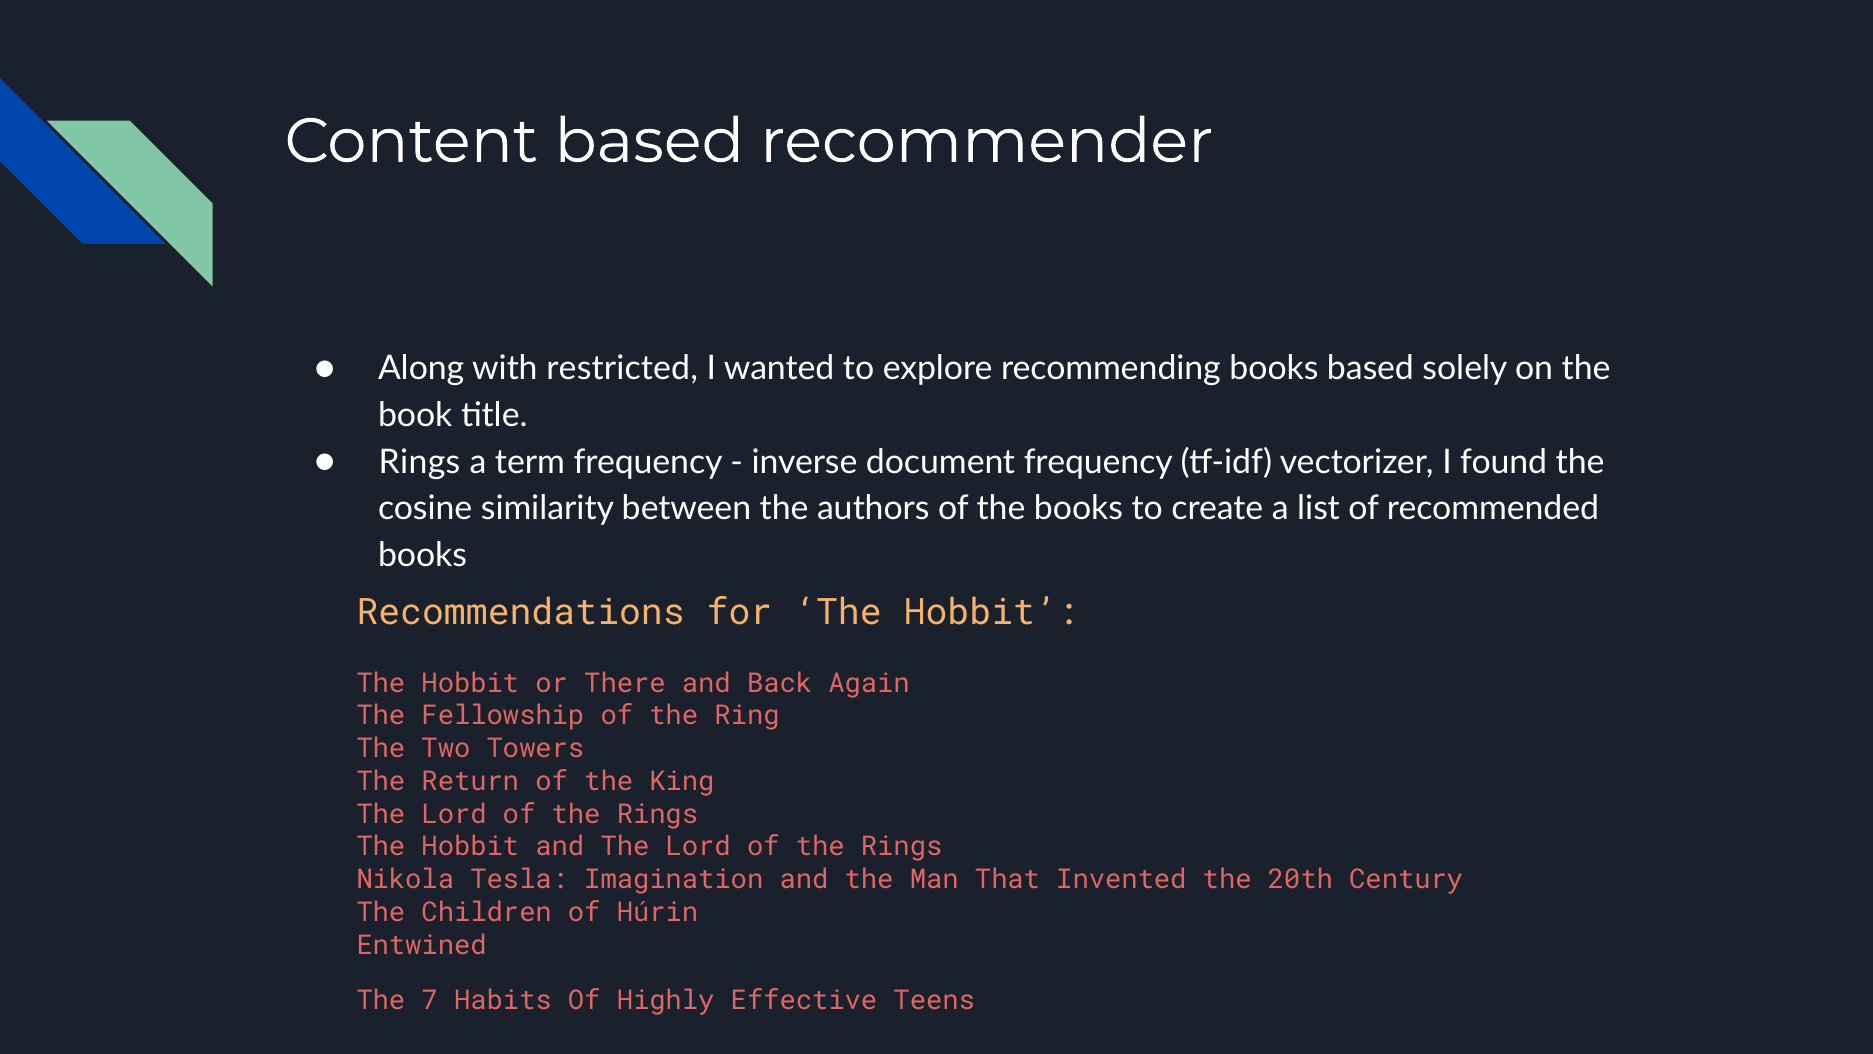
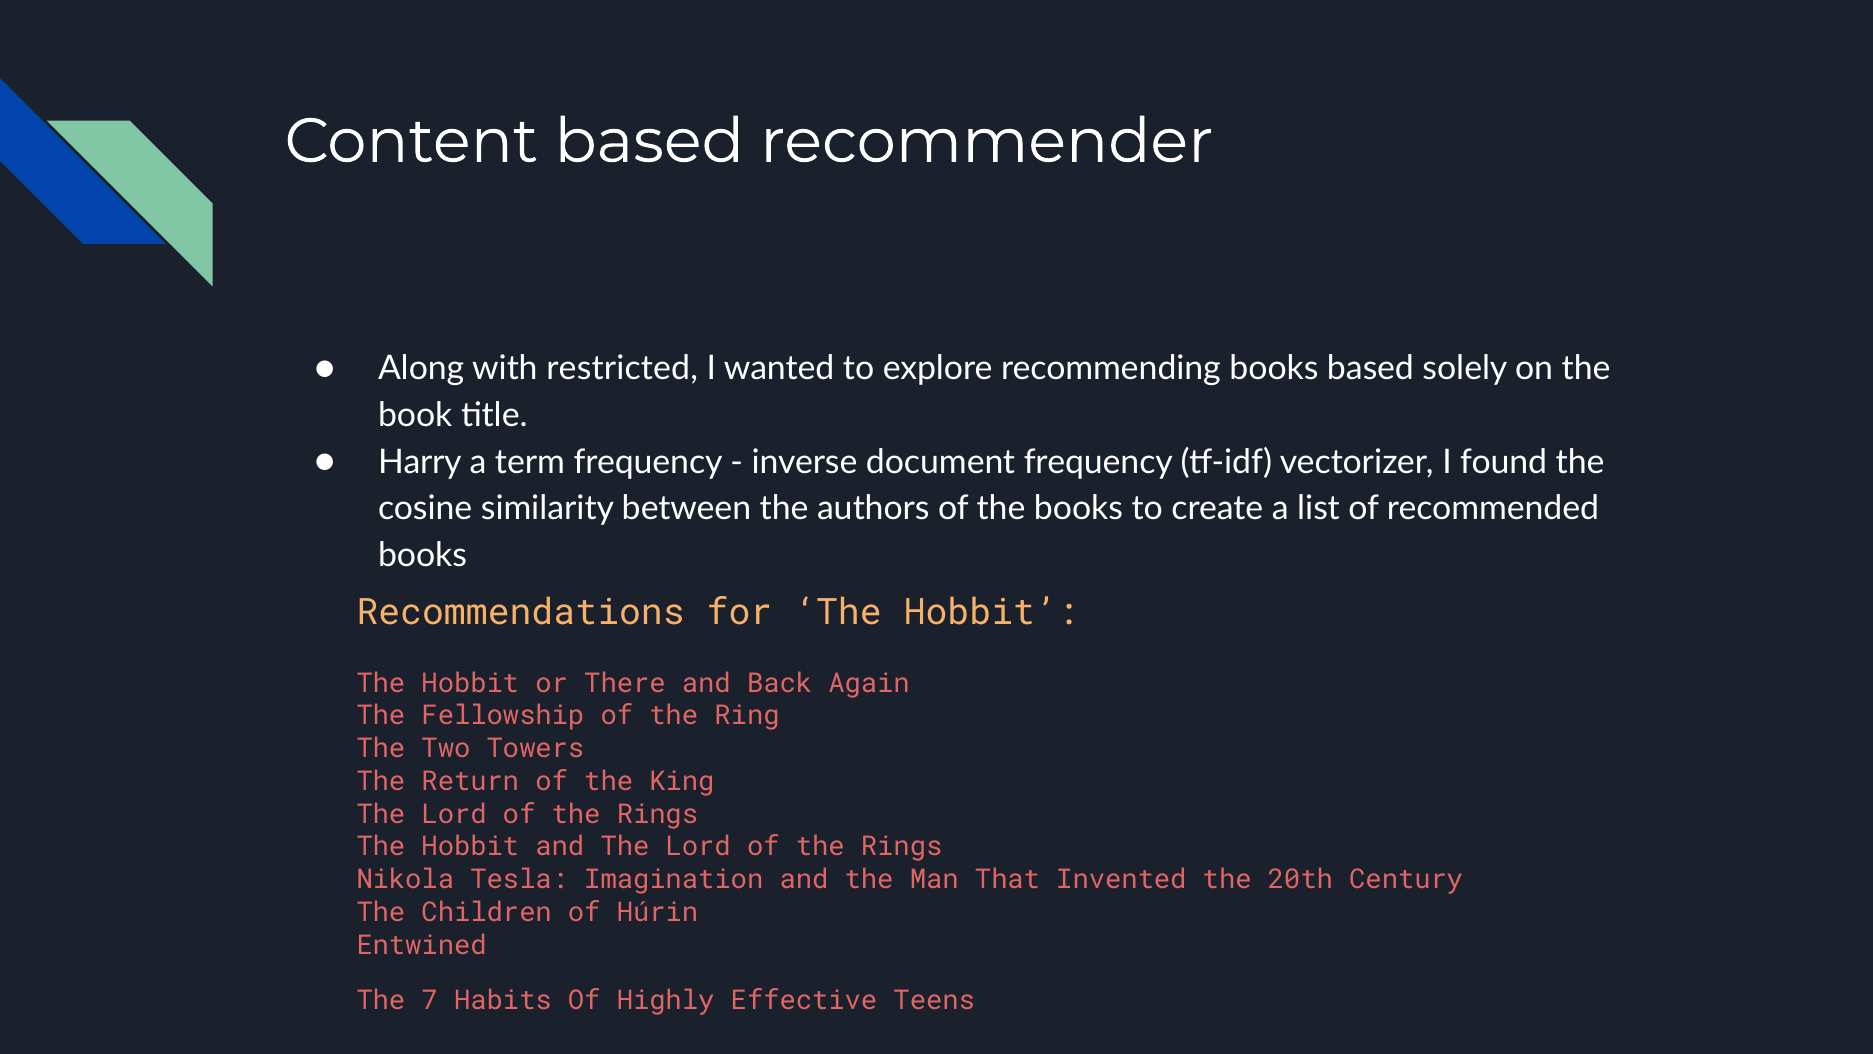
Rings at (419, 462): Rings -> Harry
